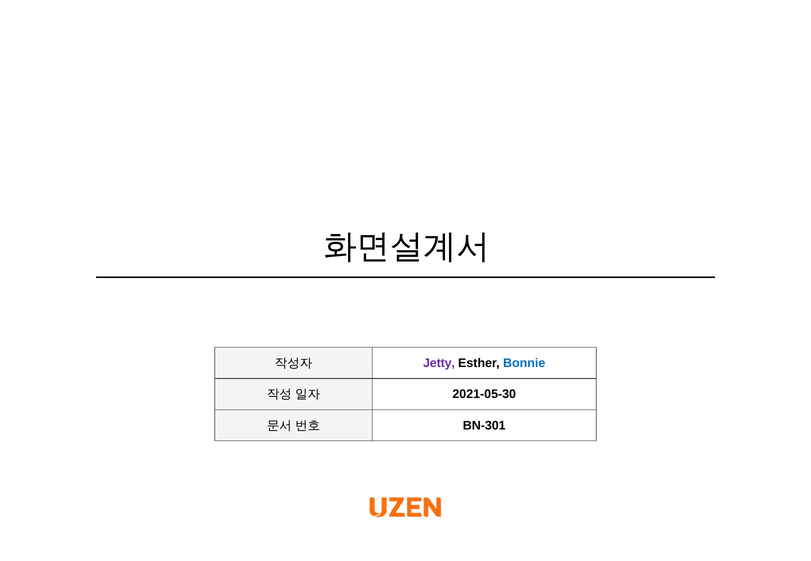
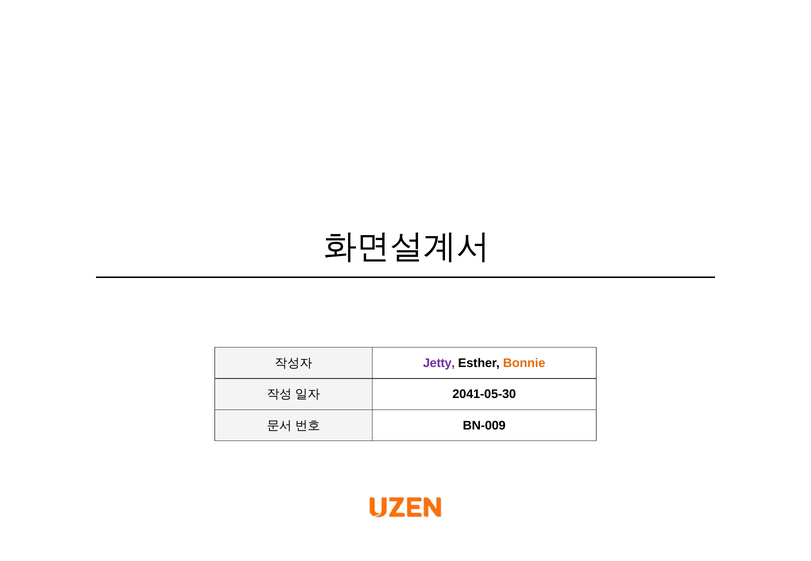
Bonnie colour: blue -> orange
2021-05-30: 2021-05-30 -> 2041-05-30
BN-301: BN-301 -> BN-009
